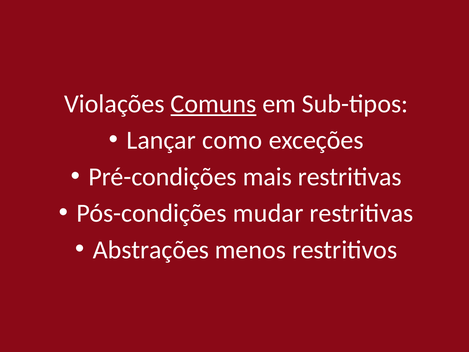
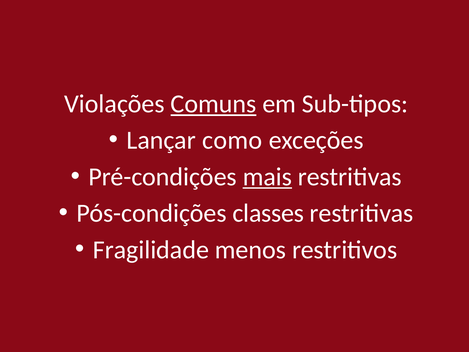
mais underline: none -> present
mudar: mudar -> classes
Abstrações: Abstrações -> Fragilidade
